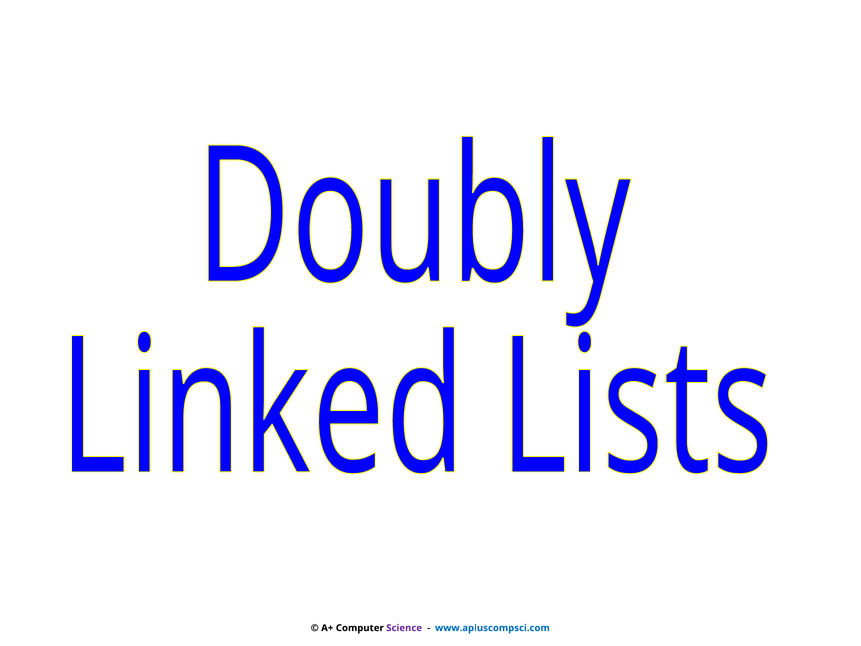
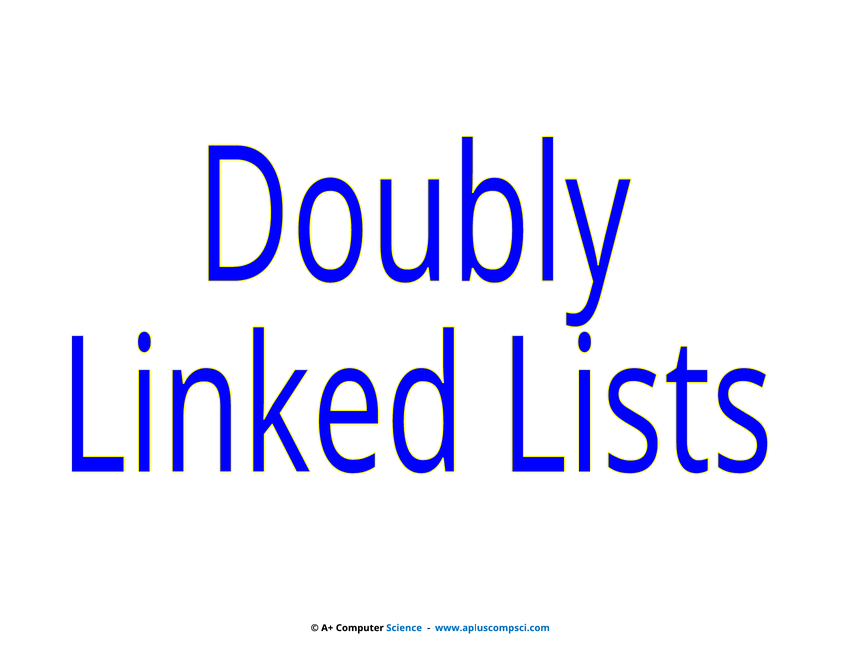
Science colour: purple -> blue
